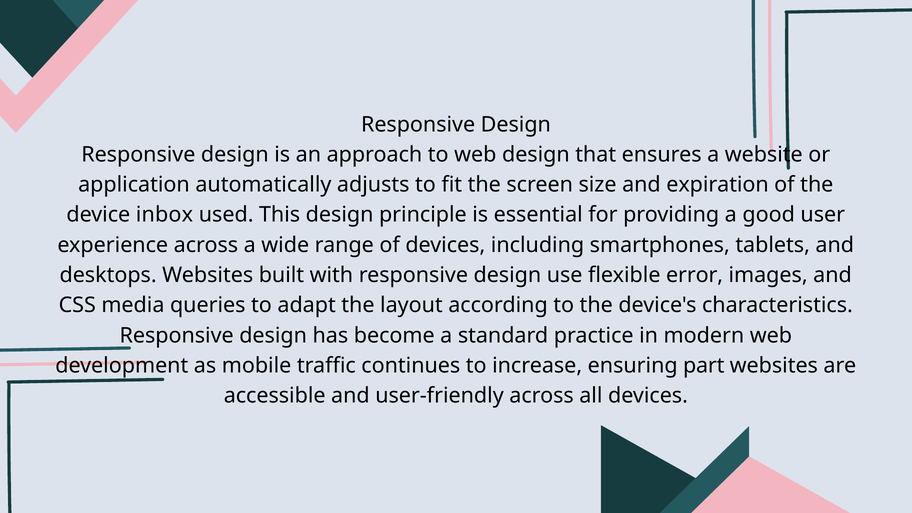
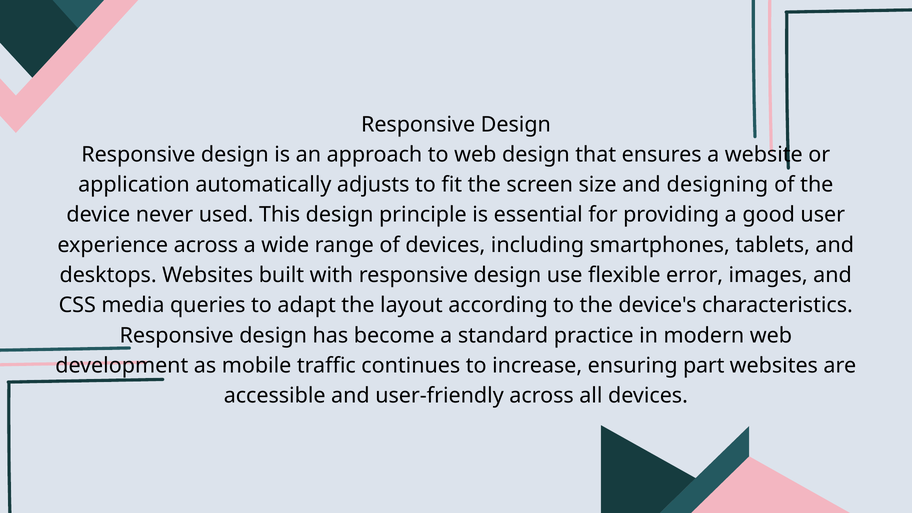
expiration: expiration -> designing
inbox: inbox -> never
